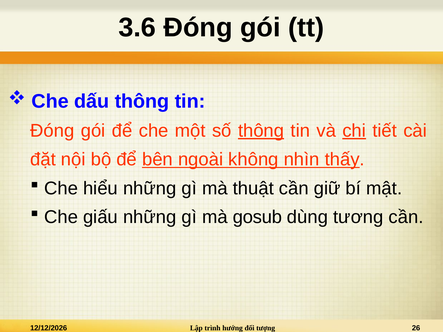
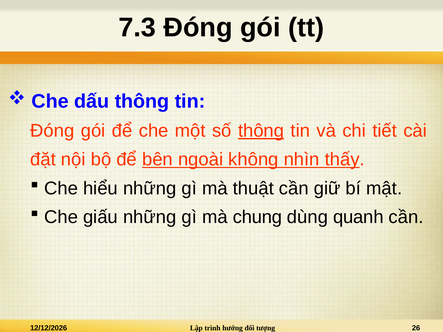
3.6: 3.6 -> 7.3
chi underline: present -> none
gosub: gosub -> chung
tương: tương -> quanh
